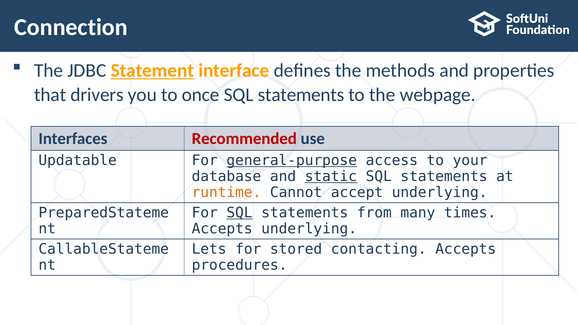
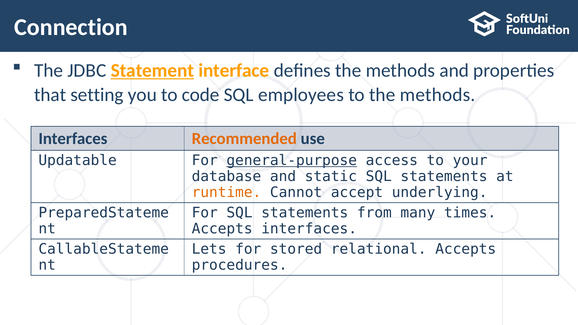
drivers: drivers -> setting
once: once -> code
statements at (301, 95): statements -> employees
to the webpage: webpage -> methods
Recommended colour: red -> orange
static underline: present -> none
SQL at (239, 213) underline: present -> none
Accepts underlying: underlying -> interfaces
contacting: contacting -> relational
